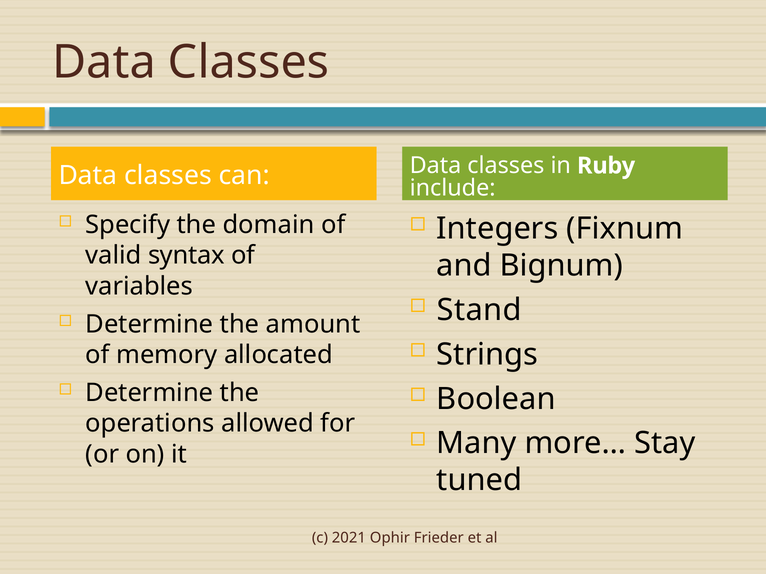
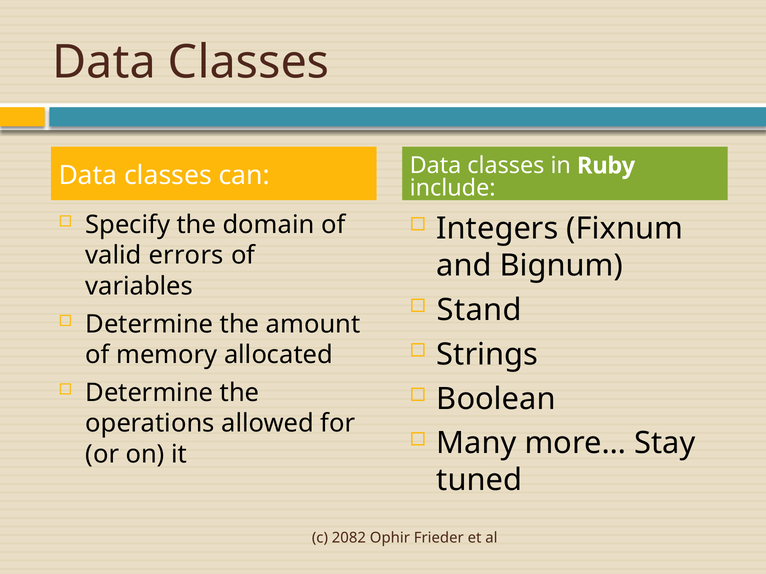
syntax: syntax -> errors
2021: 2021 -> 2082
